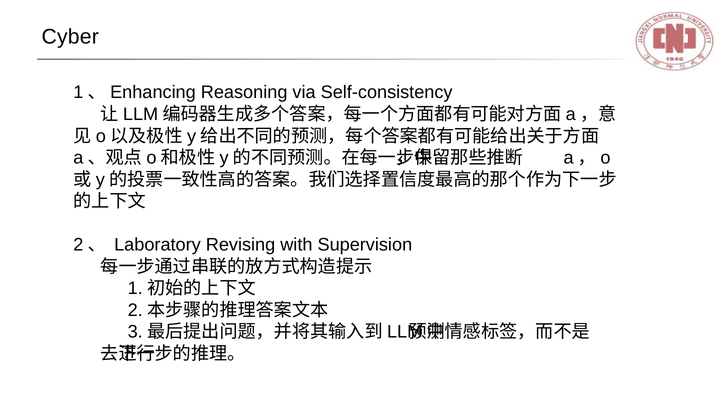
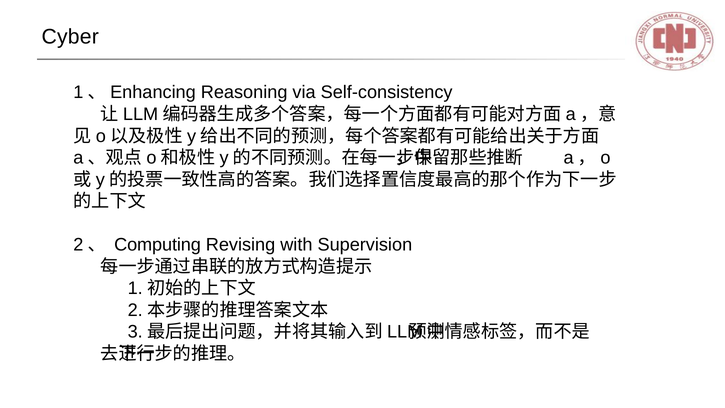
Laboratory: Laboratory -> Computing
